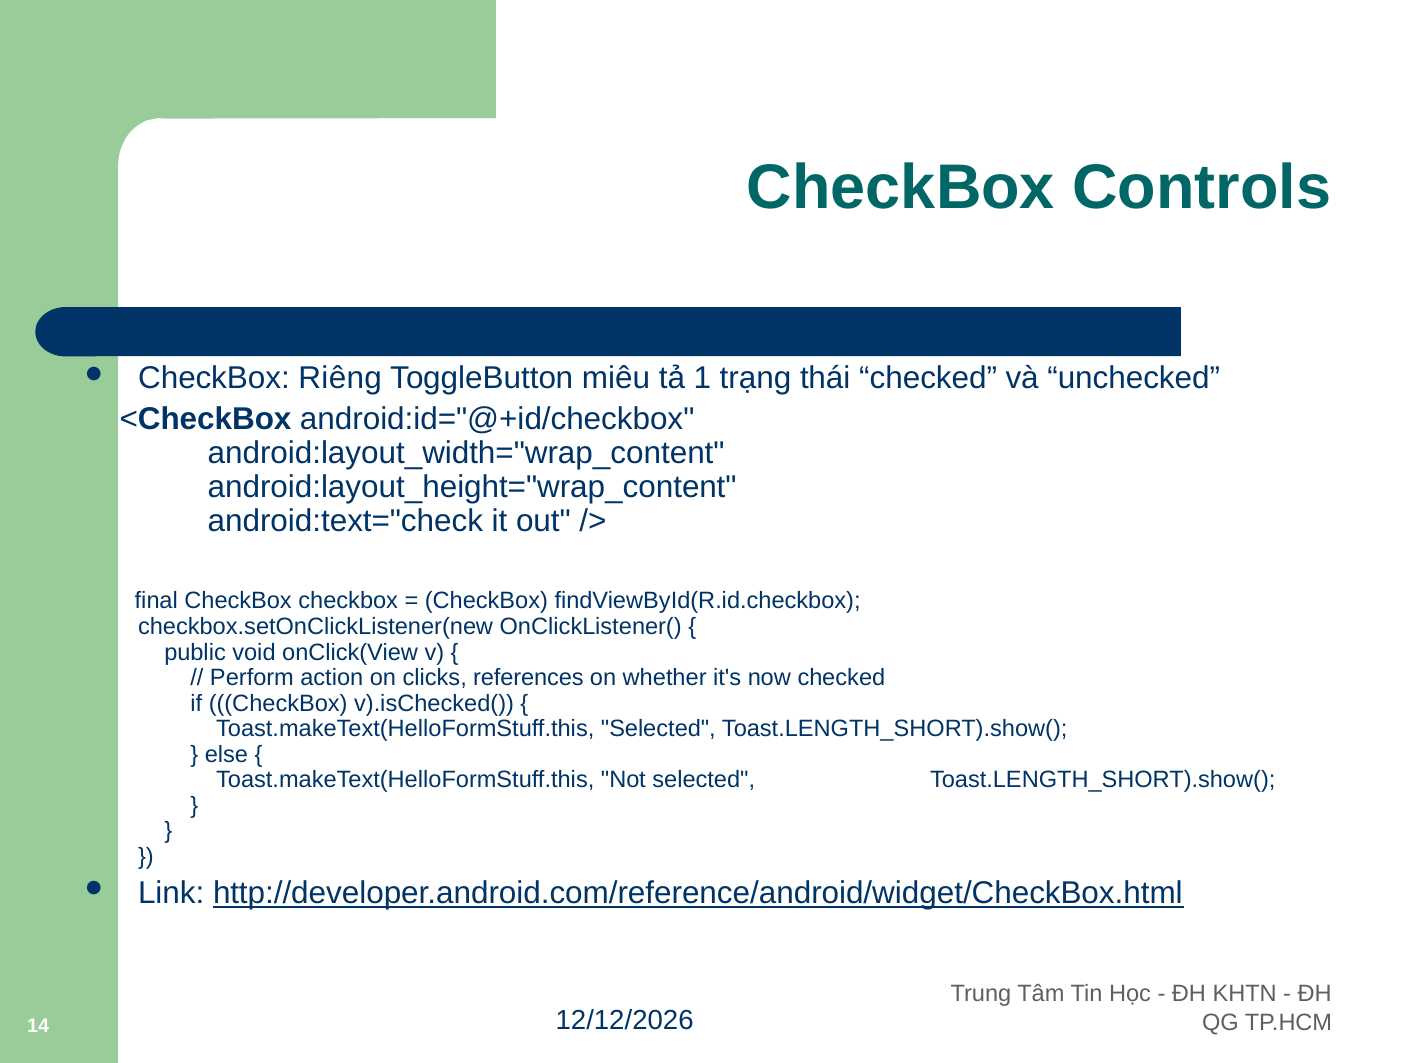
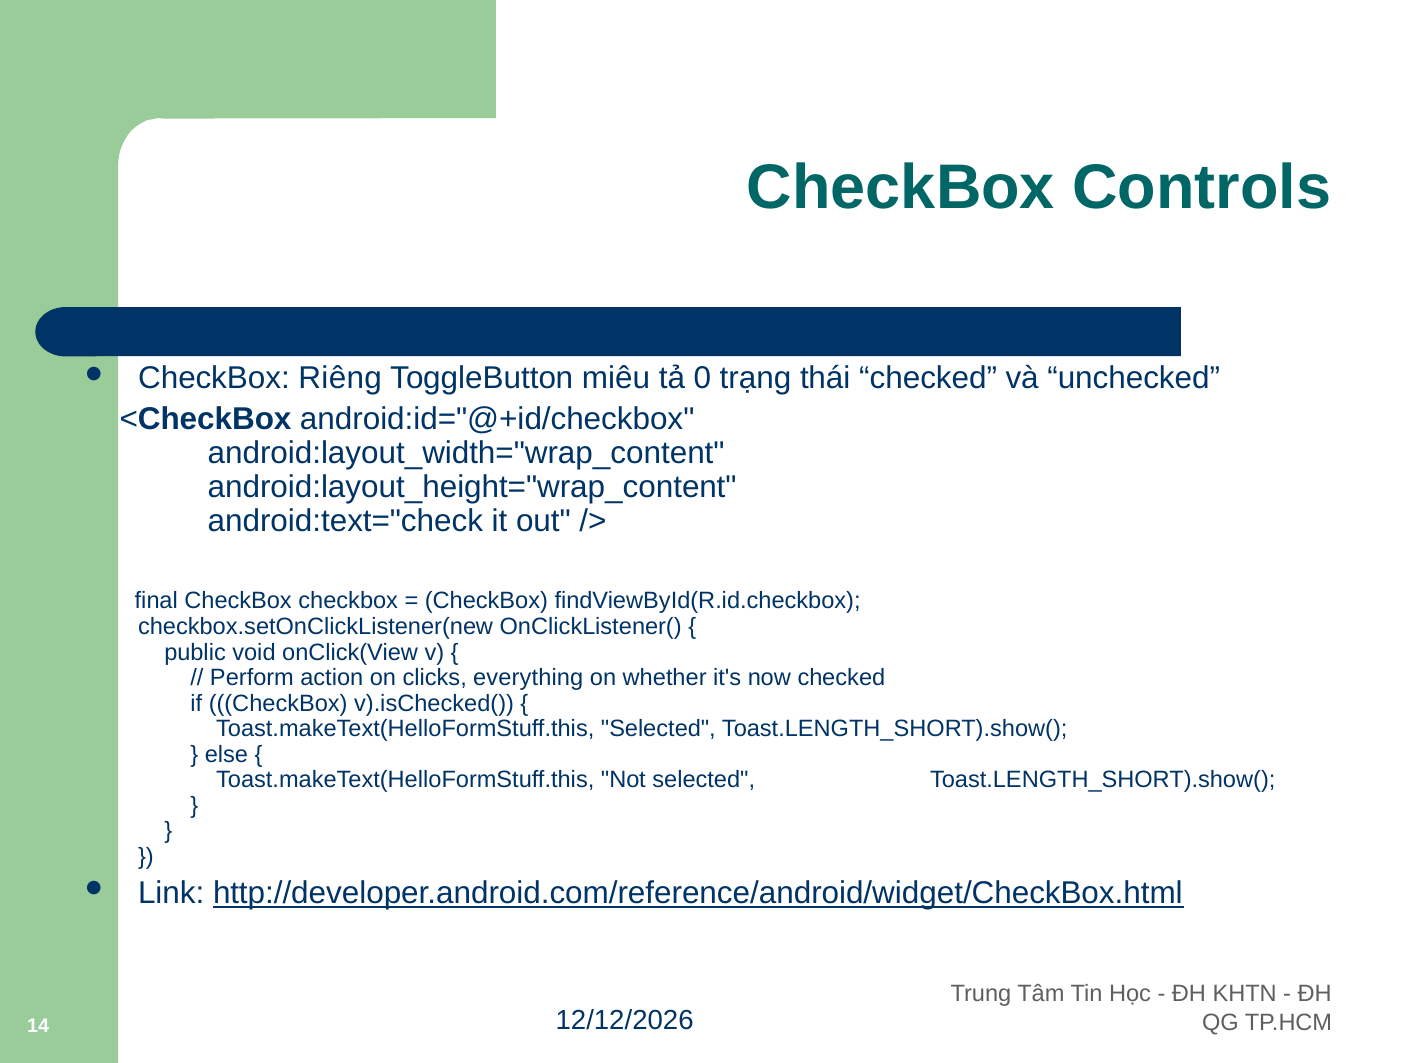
1: 1 -> 0
references: references -> everything
